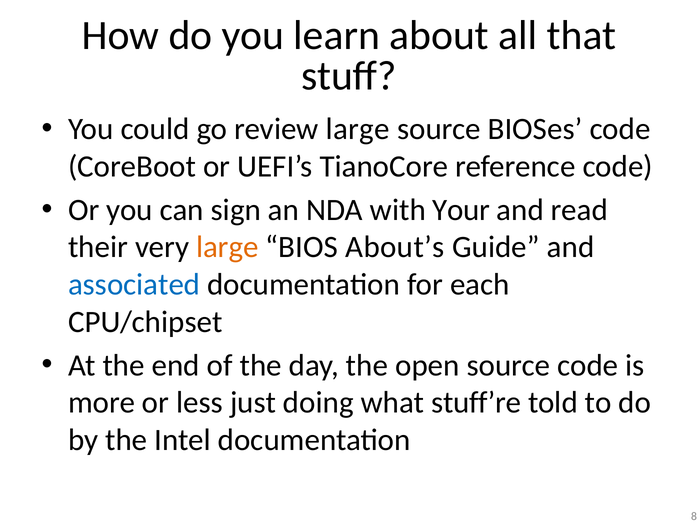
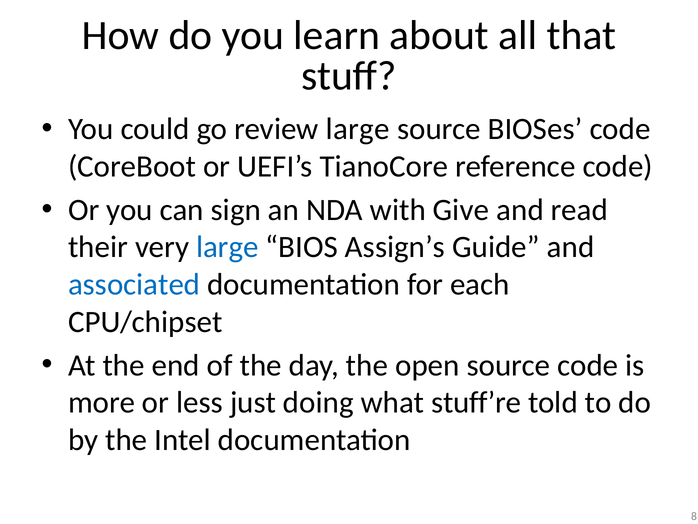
Your: Your -> Give
large at (227, 247) colour: orange -> blue
About’s: About’s -> Assign’s
